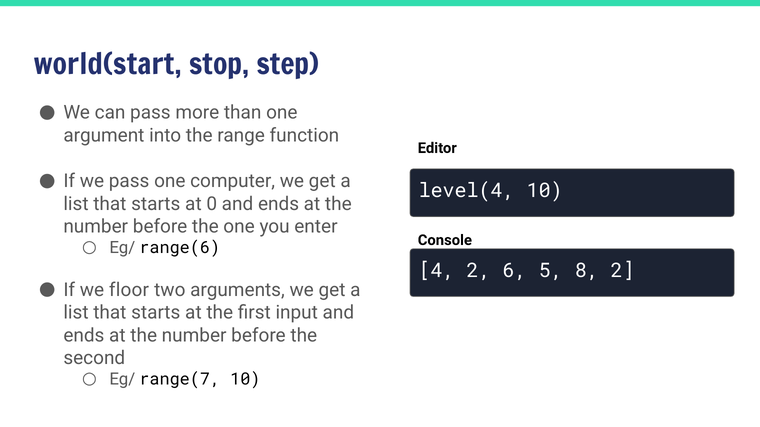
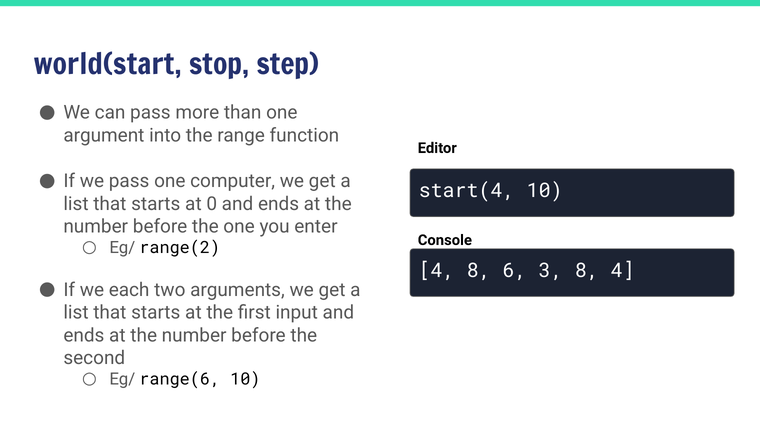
level(4: level(4 -> start(4
range(6: range(6 -> range(2
4 2: 2 -> 8
5: 5 -> 3
8 2: 2 -> 4
floor: floor -> each
range(7: range(7 -> range(6
